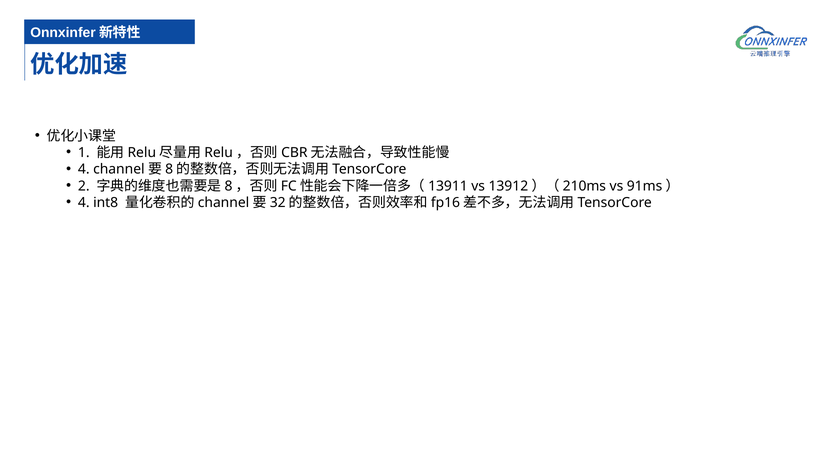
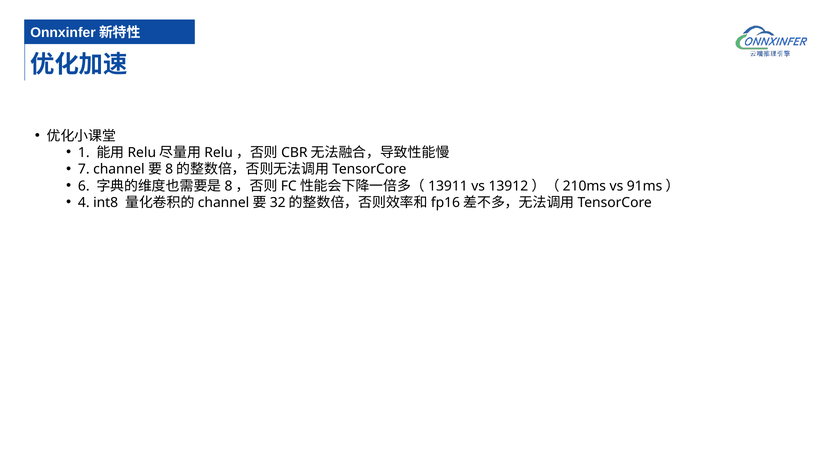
4 at (84, 169): 4 -> 7
2: 2 -> 6
